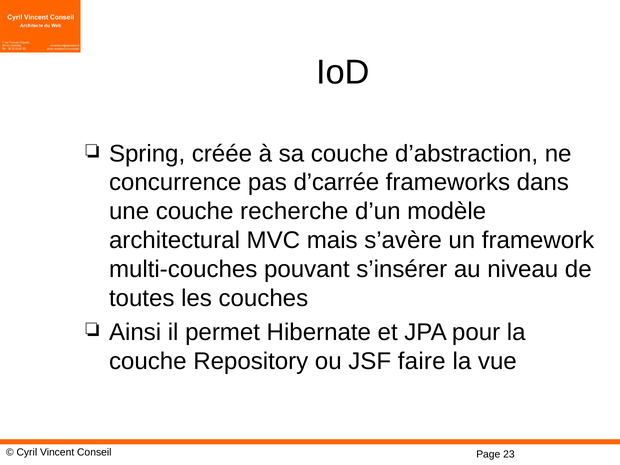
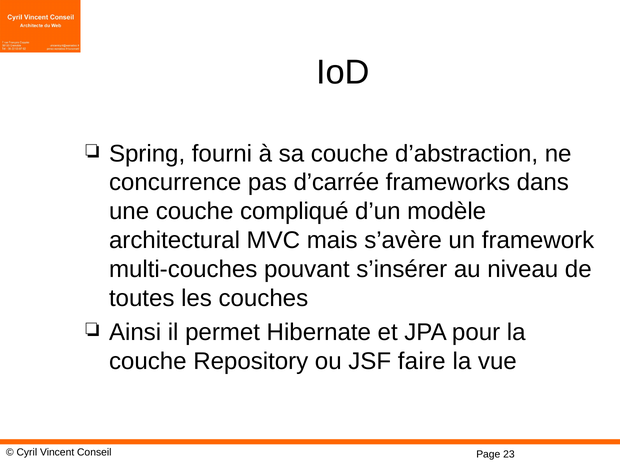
créée: créée -> fourni
recherche: recherche -> compliqué
